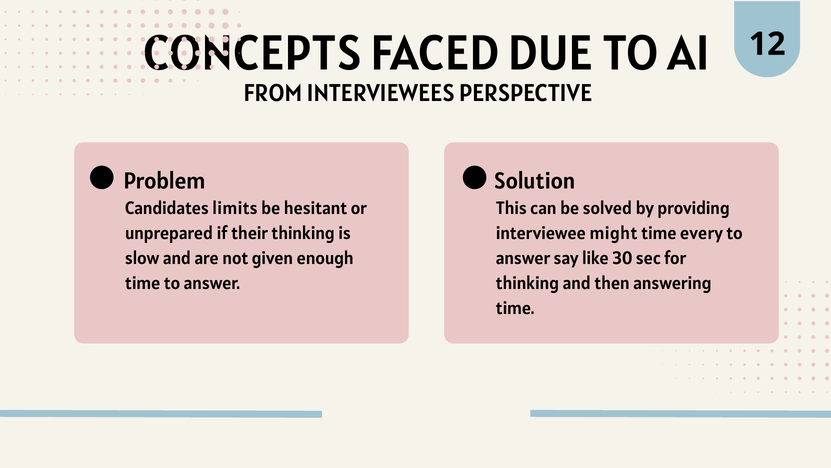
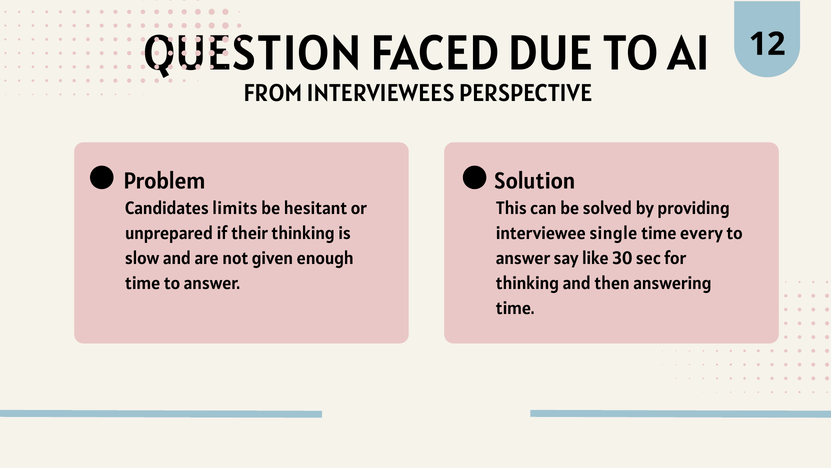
CONCEPTS: CONCEPTS -> QUESTION
might: might -> single
